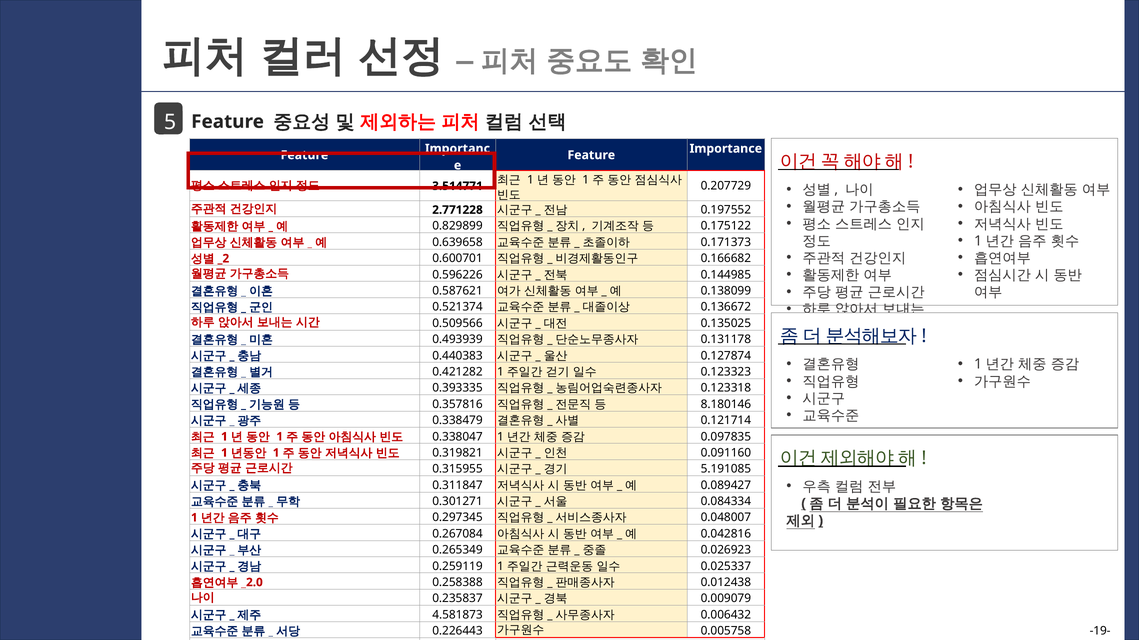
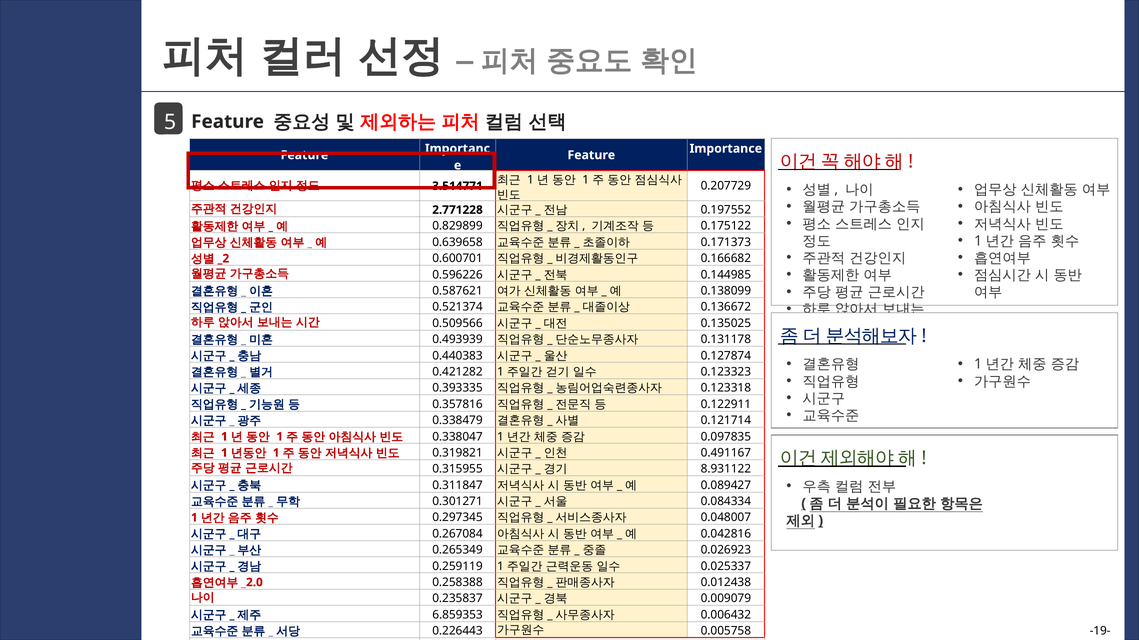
8.180146: 8.180146 -> 0.122911
0.091160: 0.091160 -> 0.491167
5.191085: 5.191085 -> 8.931122
4.581873: 4.581873 -> 6.859353
